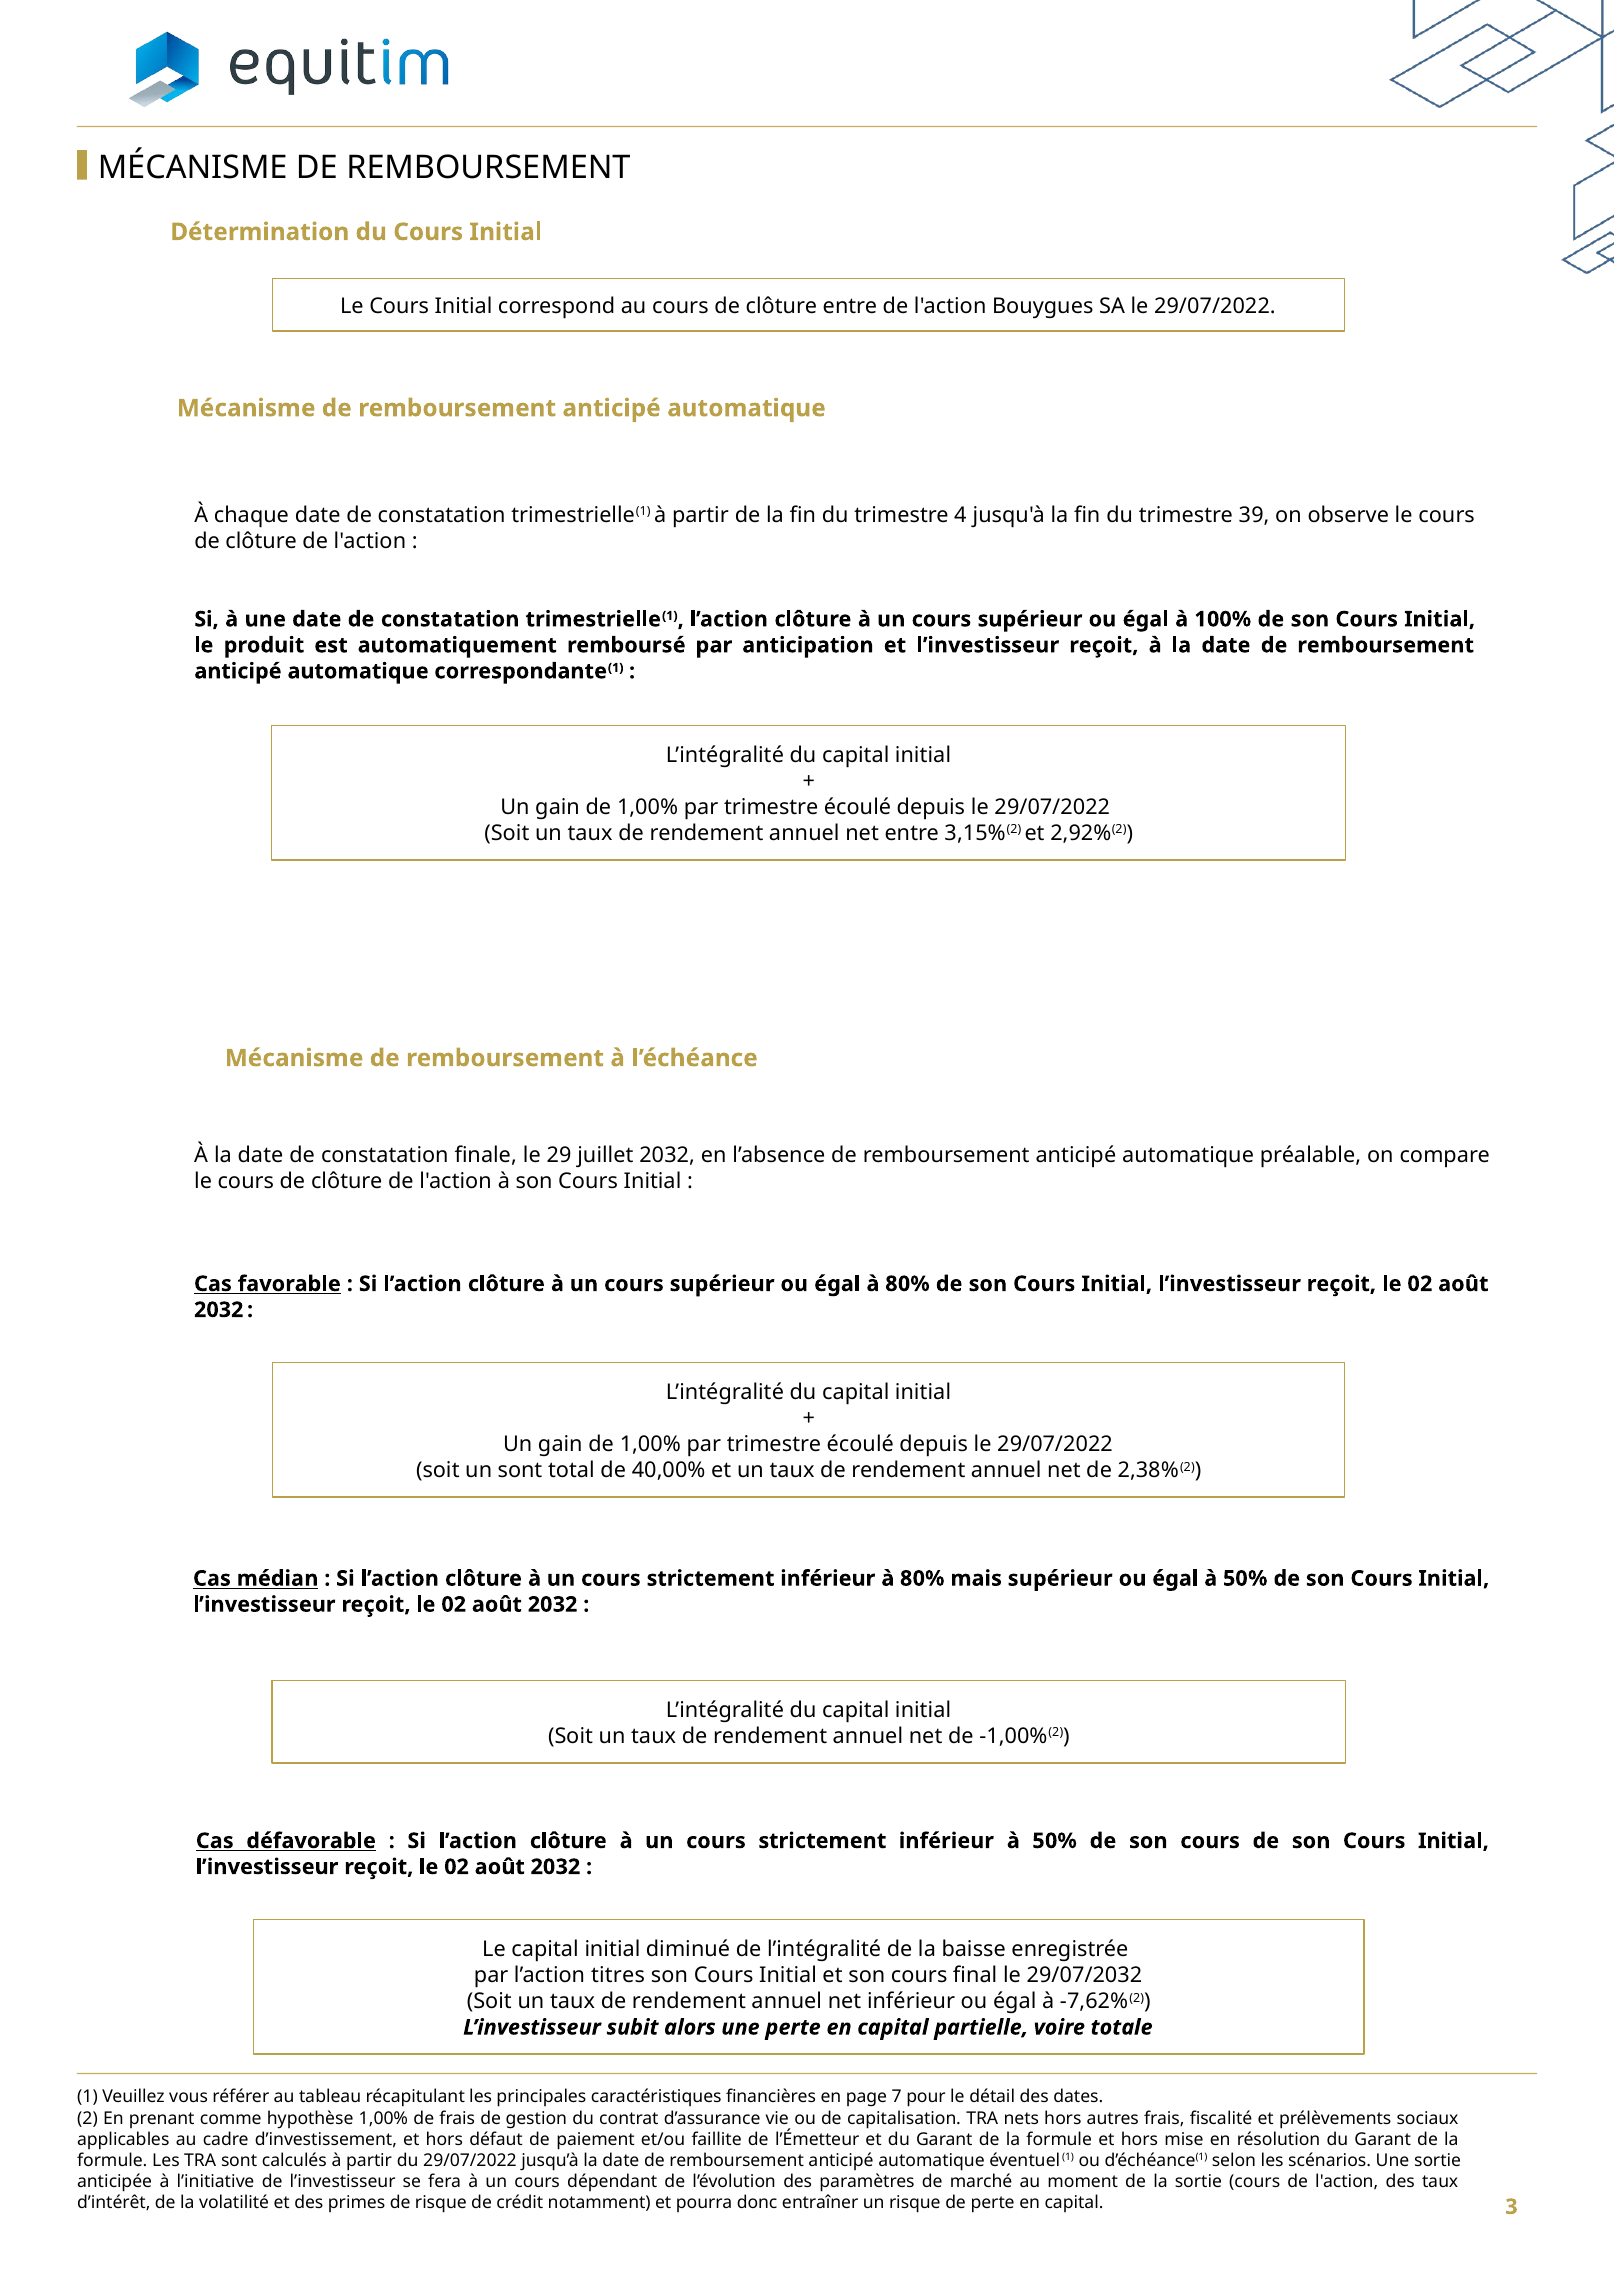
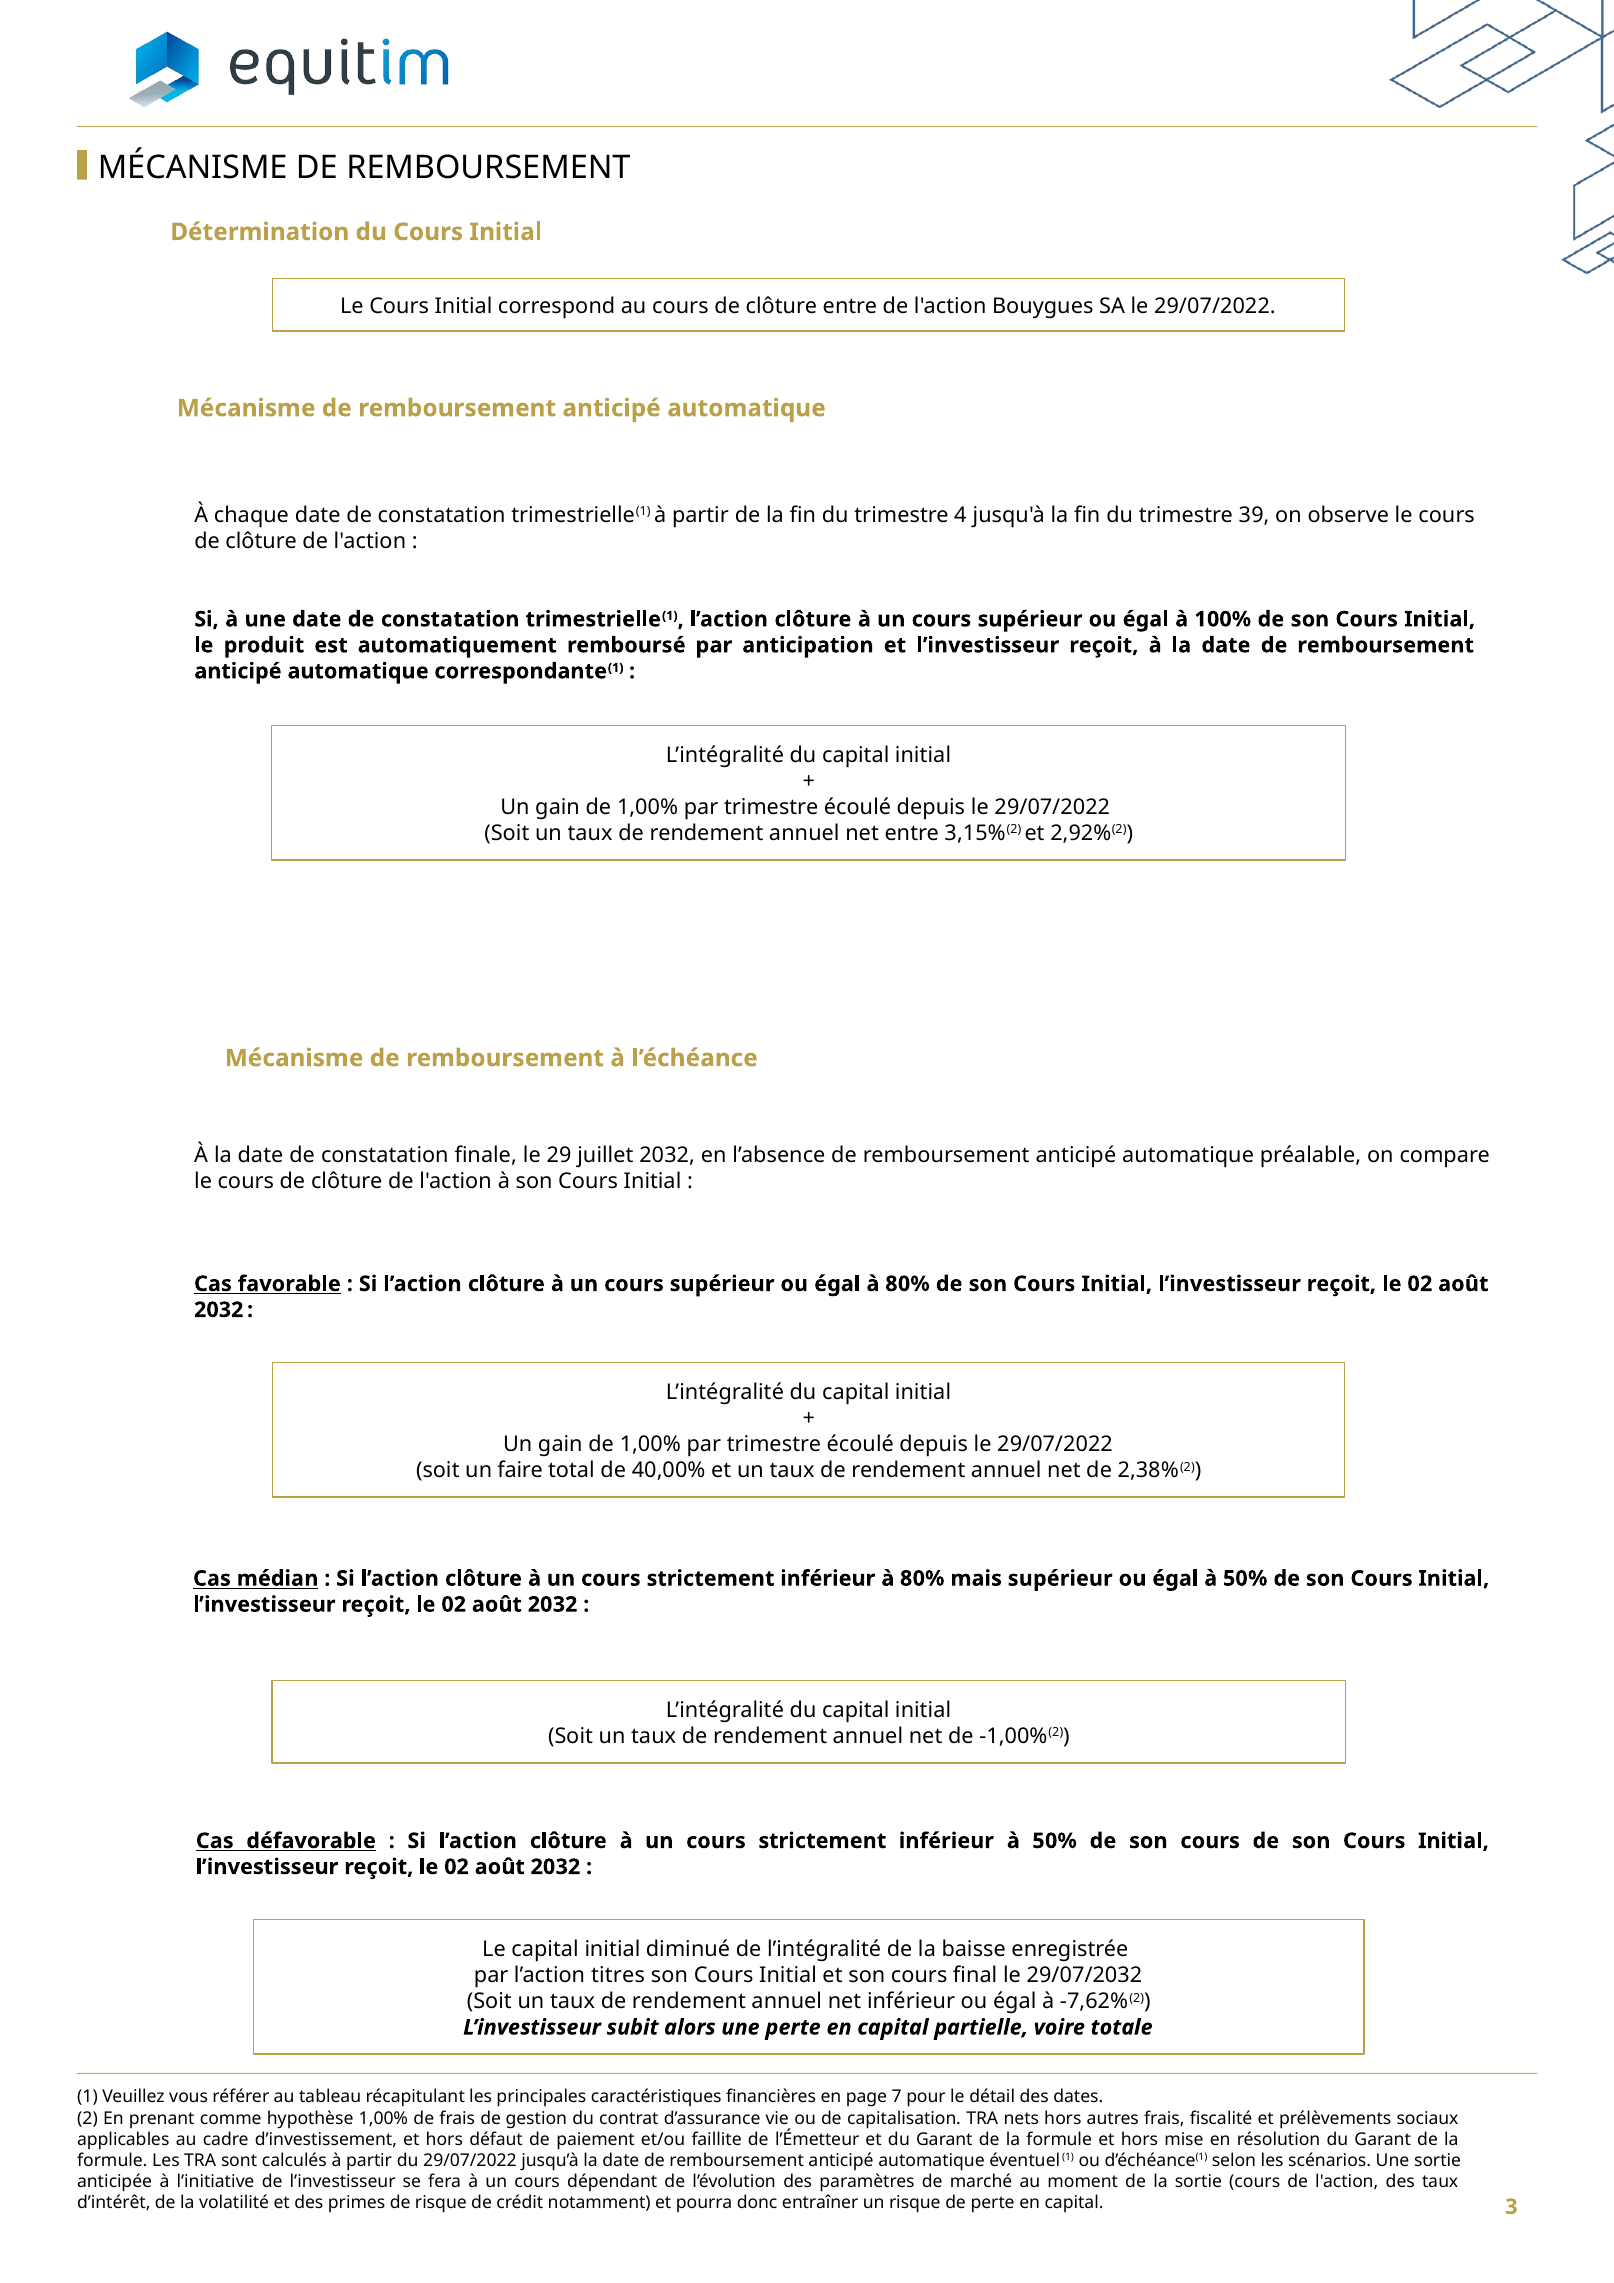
un sont: sont -> faire
